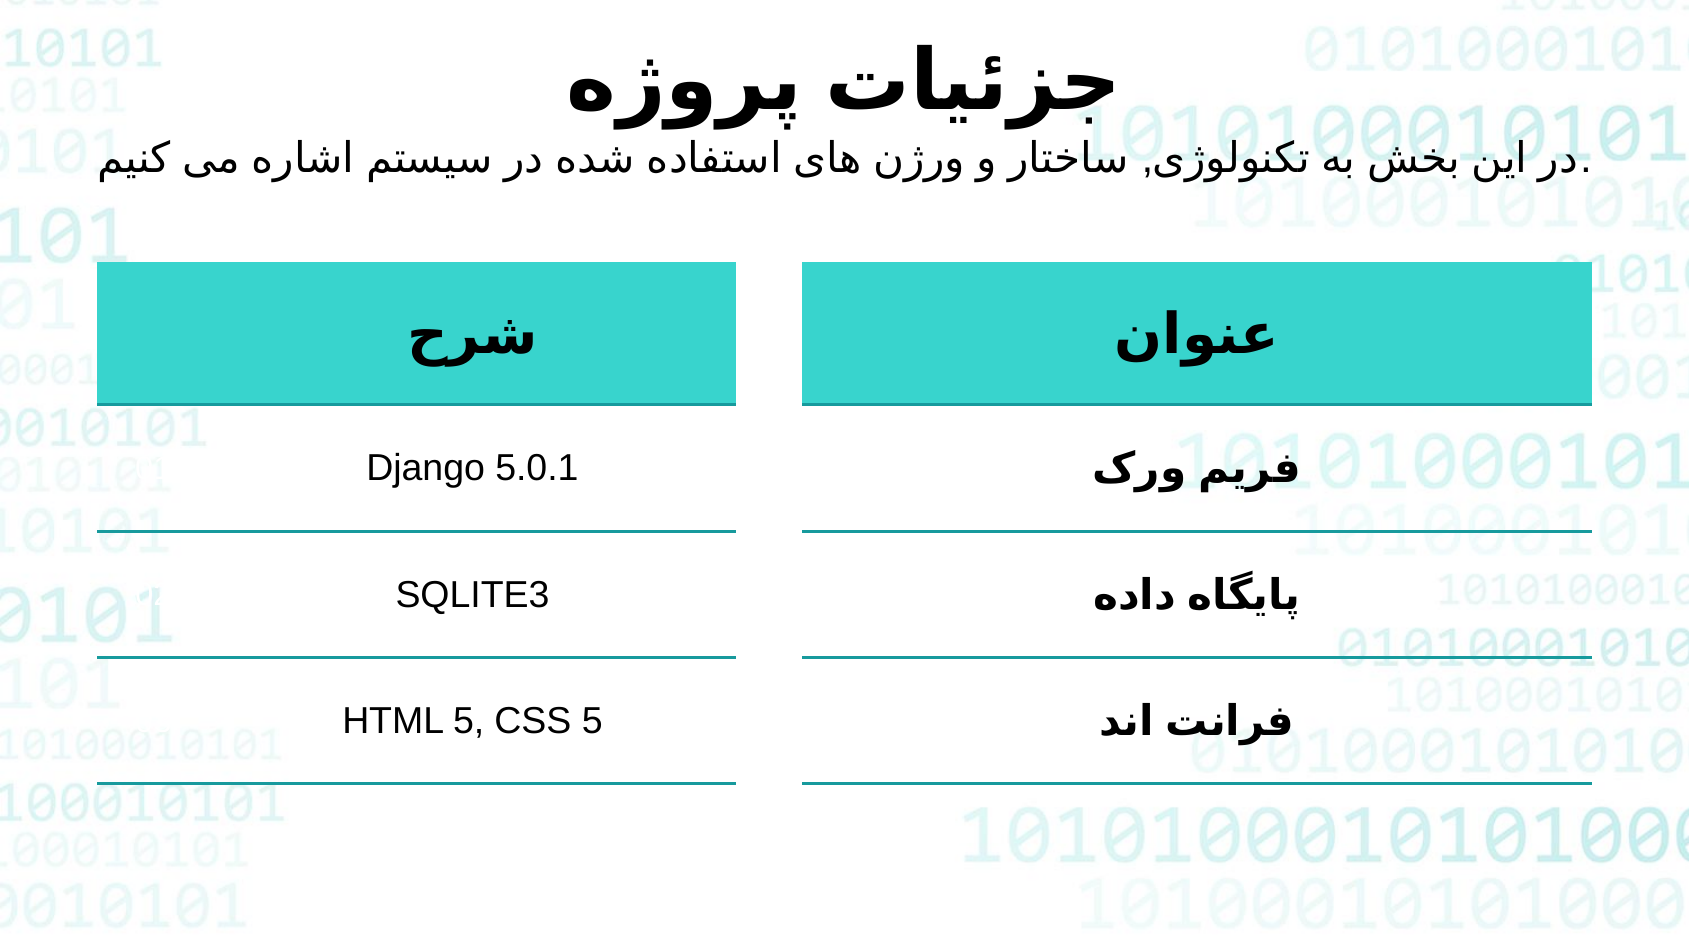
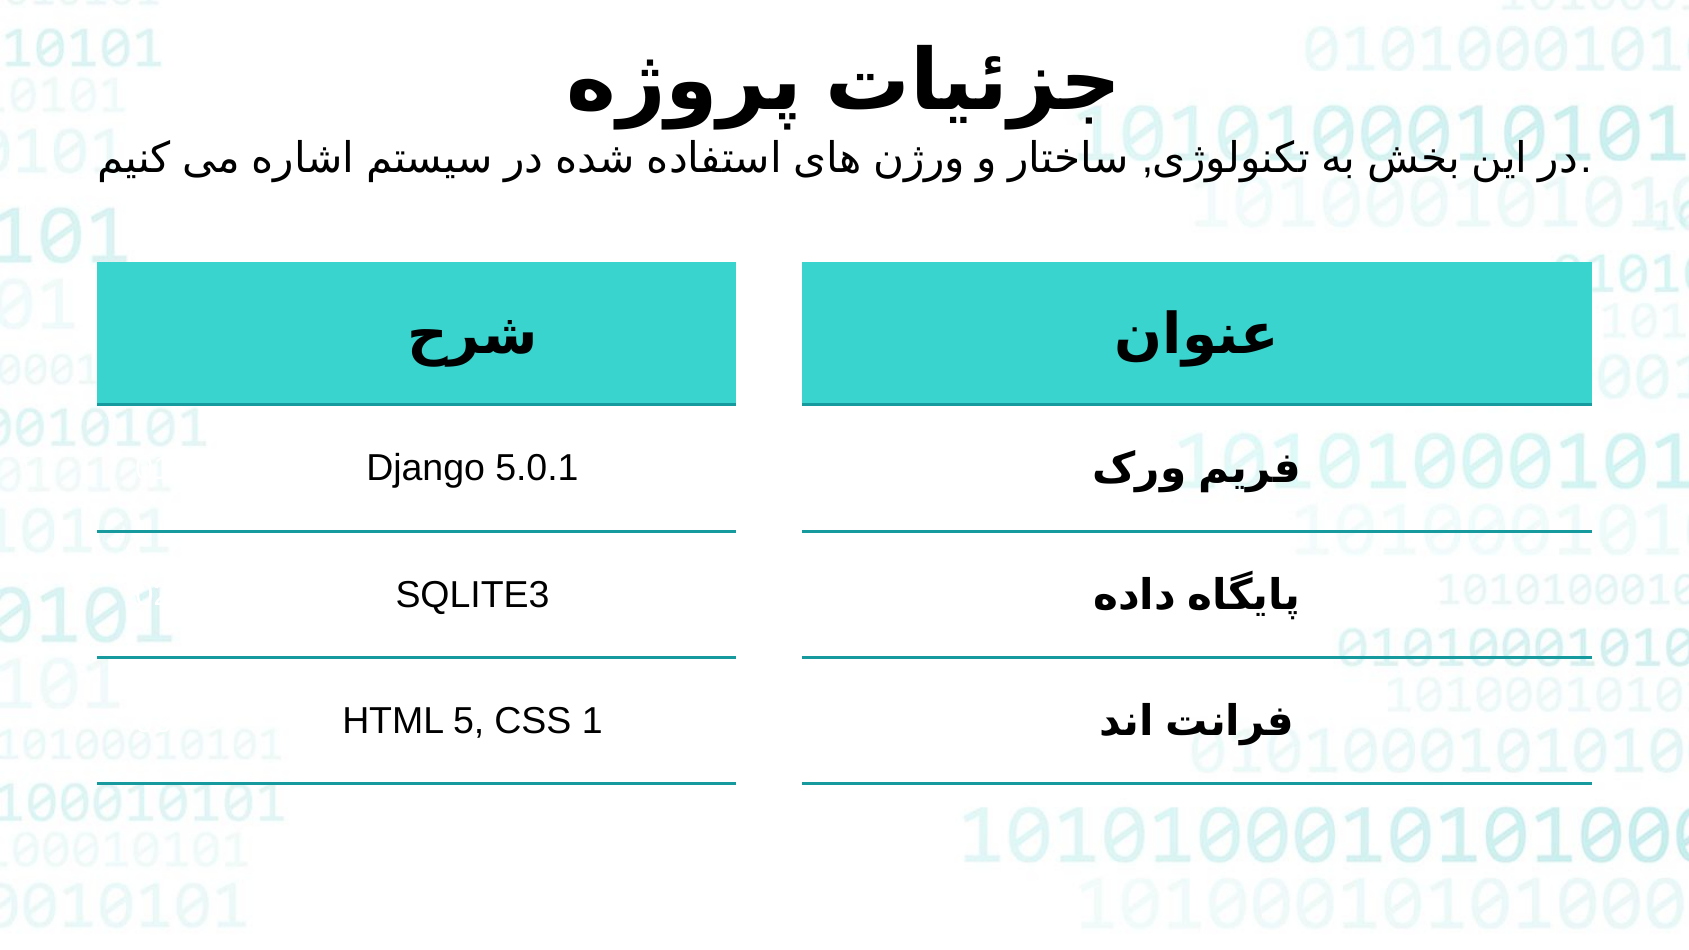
CSS 5: 5 -> 1
